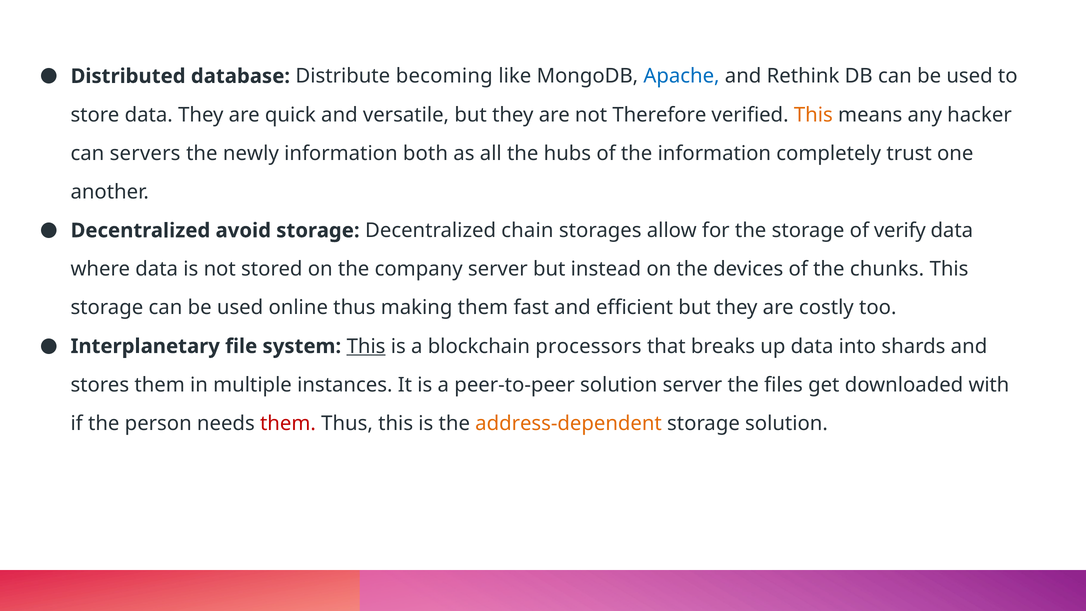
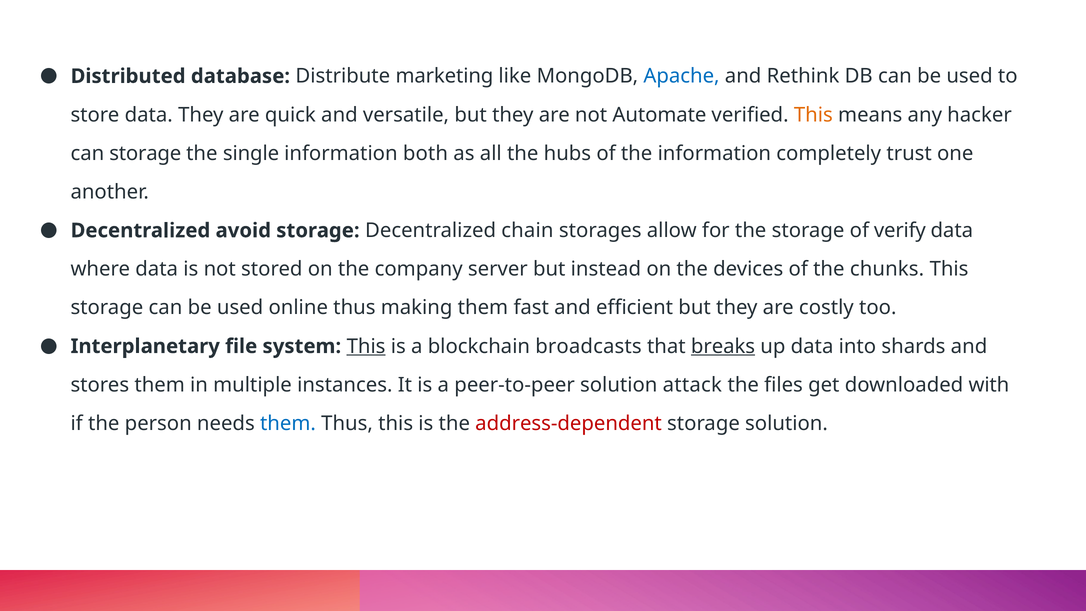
becoming: becoming -> marketing
Therefore: Therefore -> Automate
can servers: servers -> storage
newly: newly -> single
processors: processors -> broadcasts
breaks underline: none -> present
solution server: server -> attack
them at (288, 423) colour: red -> blue
address-dependent colour: orange -> red
